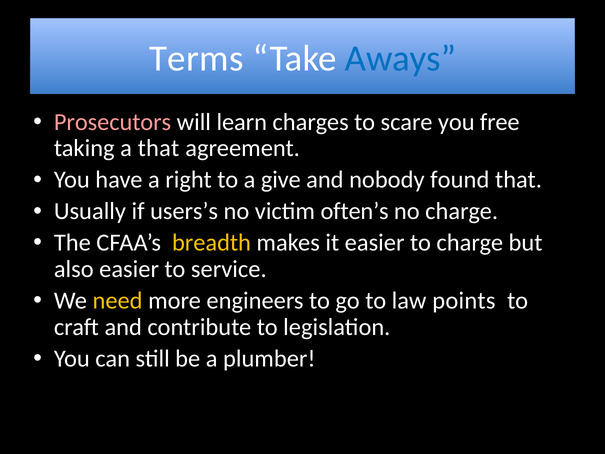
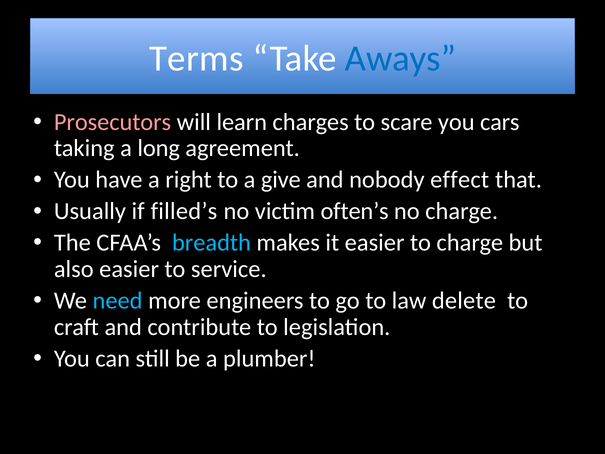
free: free -> cars
a that: that -> long
found: found -> effect
users’s: users’s -> filled’s
breadth colour: yellow -> light blue
need colour: yellow -> light blue
points: points -> delete
